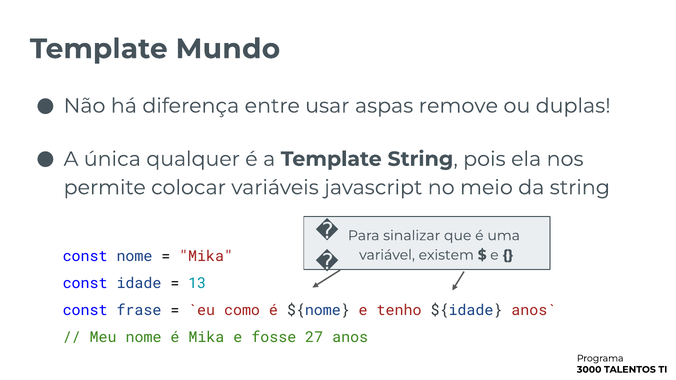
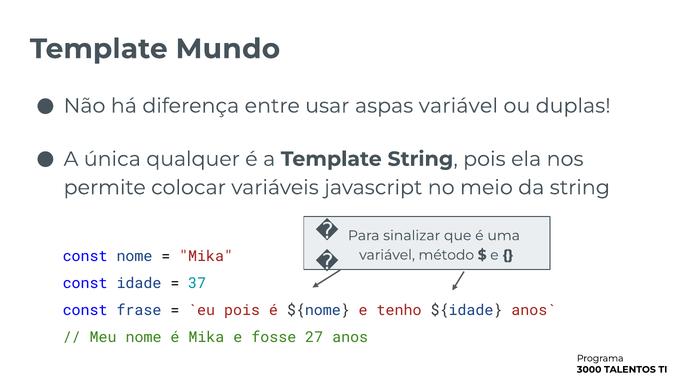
aspas remove: remove -> variável
existem: existem -> método
13: 13 -> 37
como at (242, 311): como -> pois
